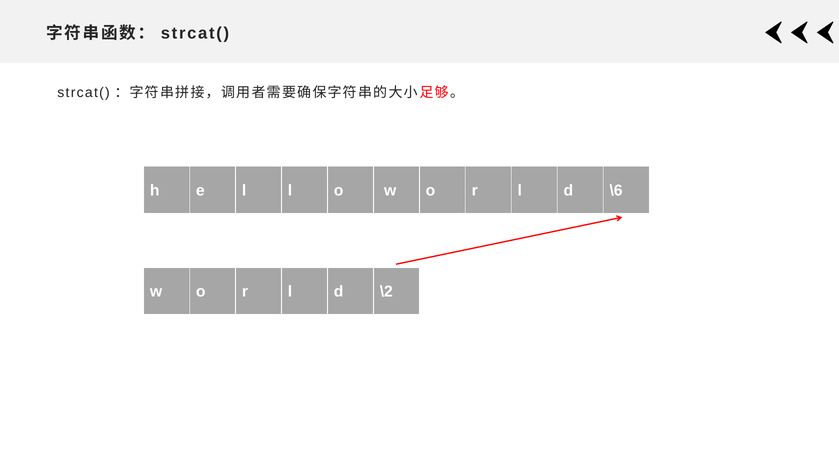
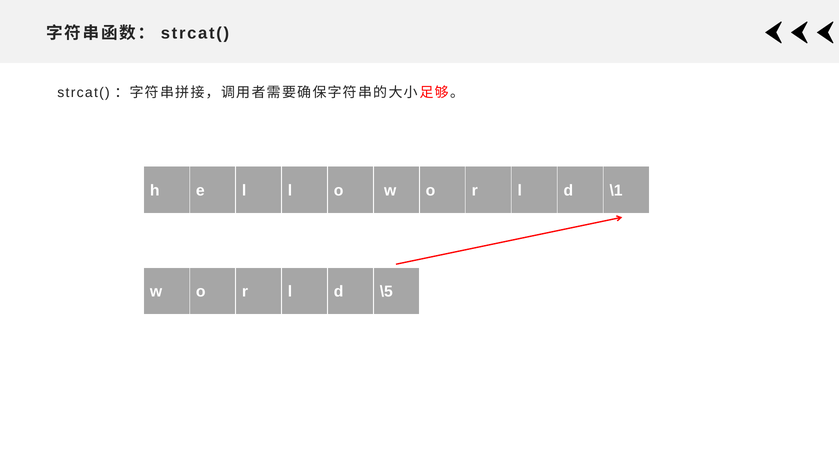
\6: \6 -> \1
\2: \2 -> \5
